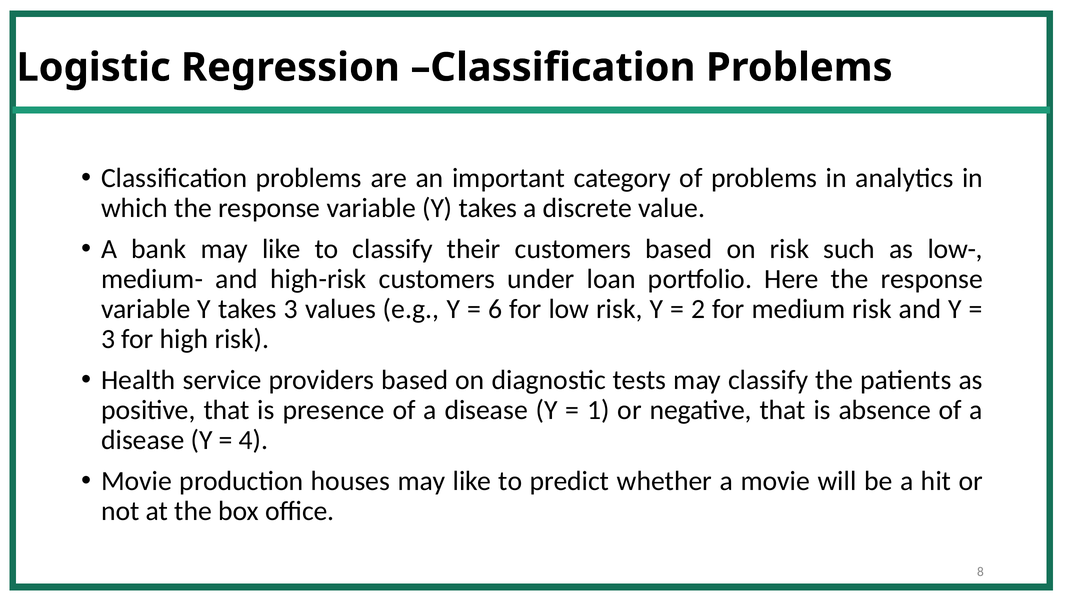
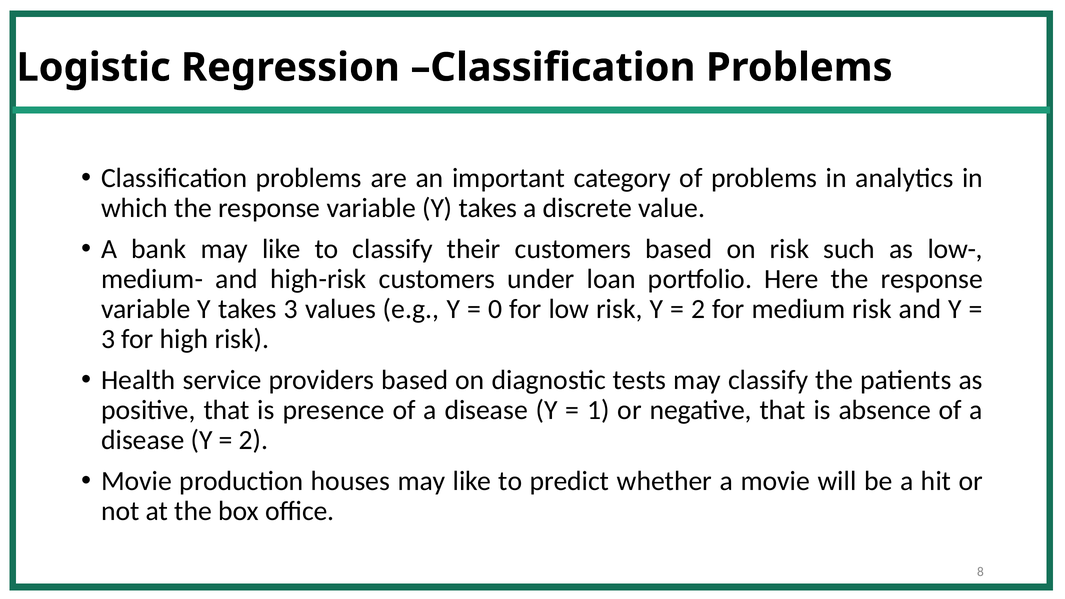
6: 6 -> 0
4 at (254, 440): 4 -> 2
